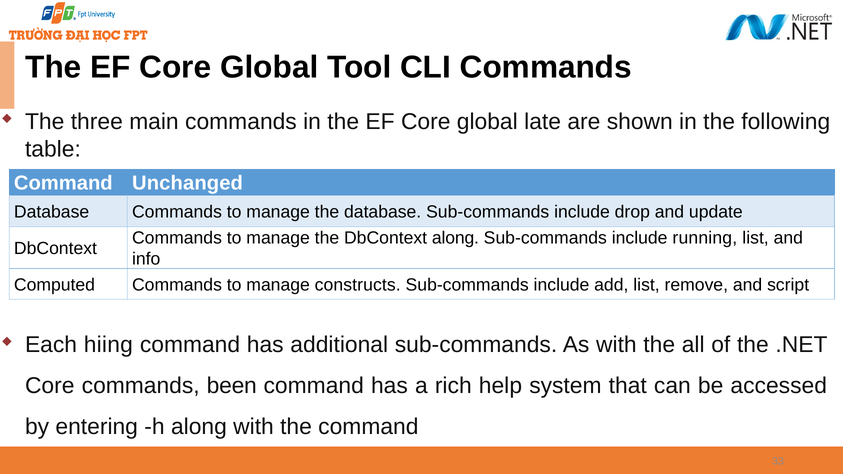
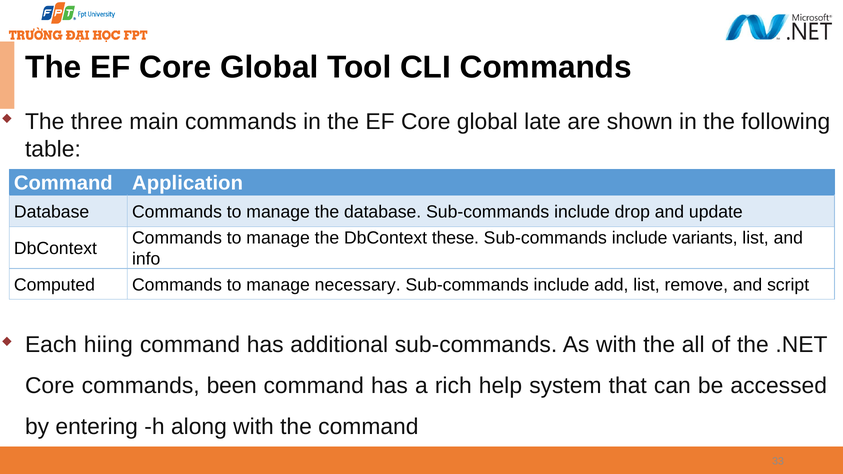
Unchanged: Unchanged -> Application
DbContext along: along -> these
running: running -> variants
constructs: constructs -> necessary
